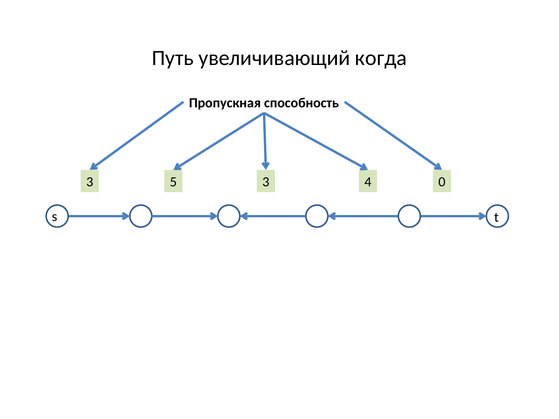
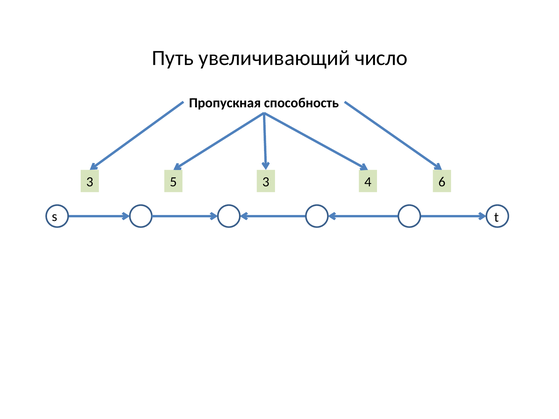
когда: когда -> число
0: 0 -> 6
